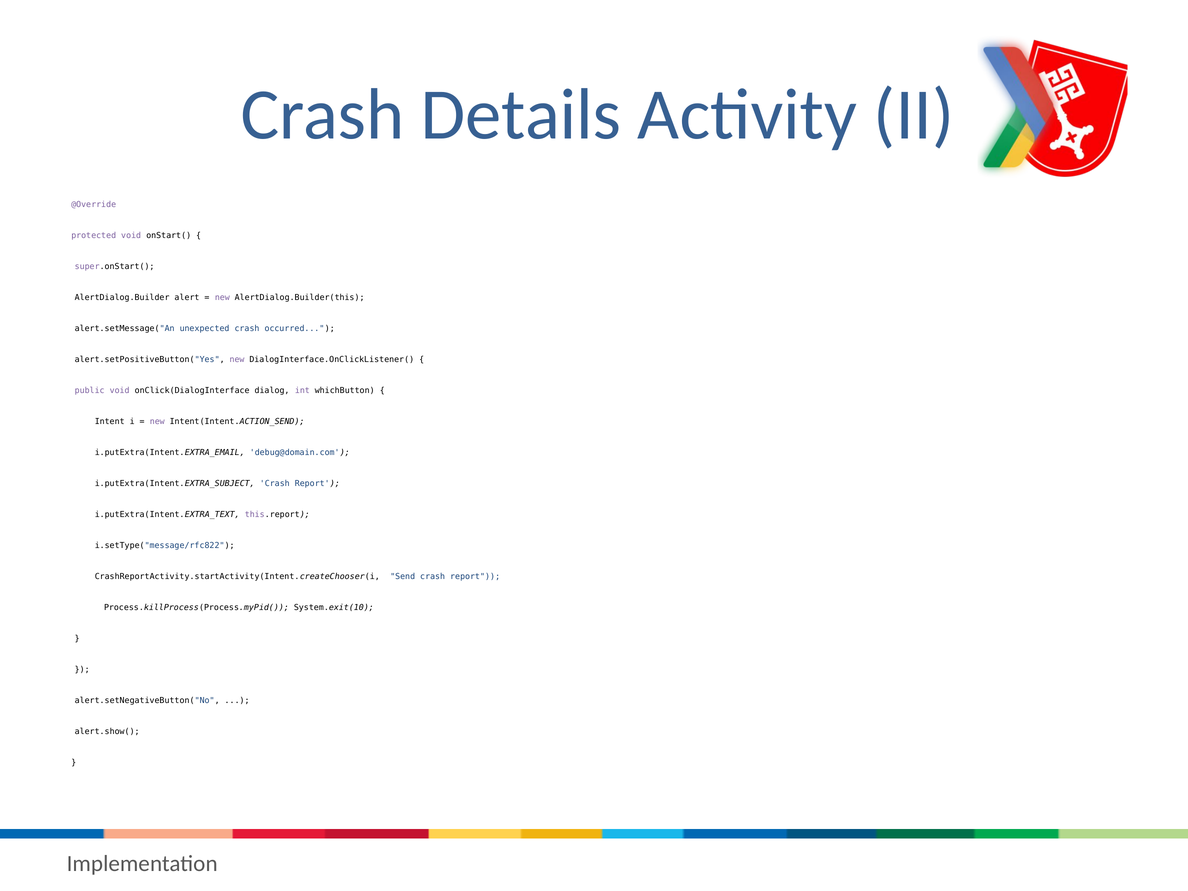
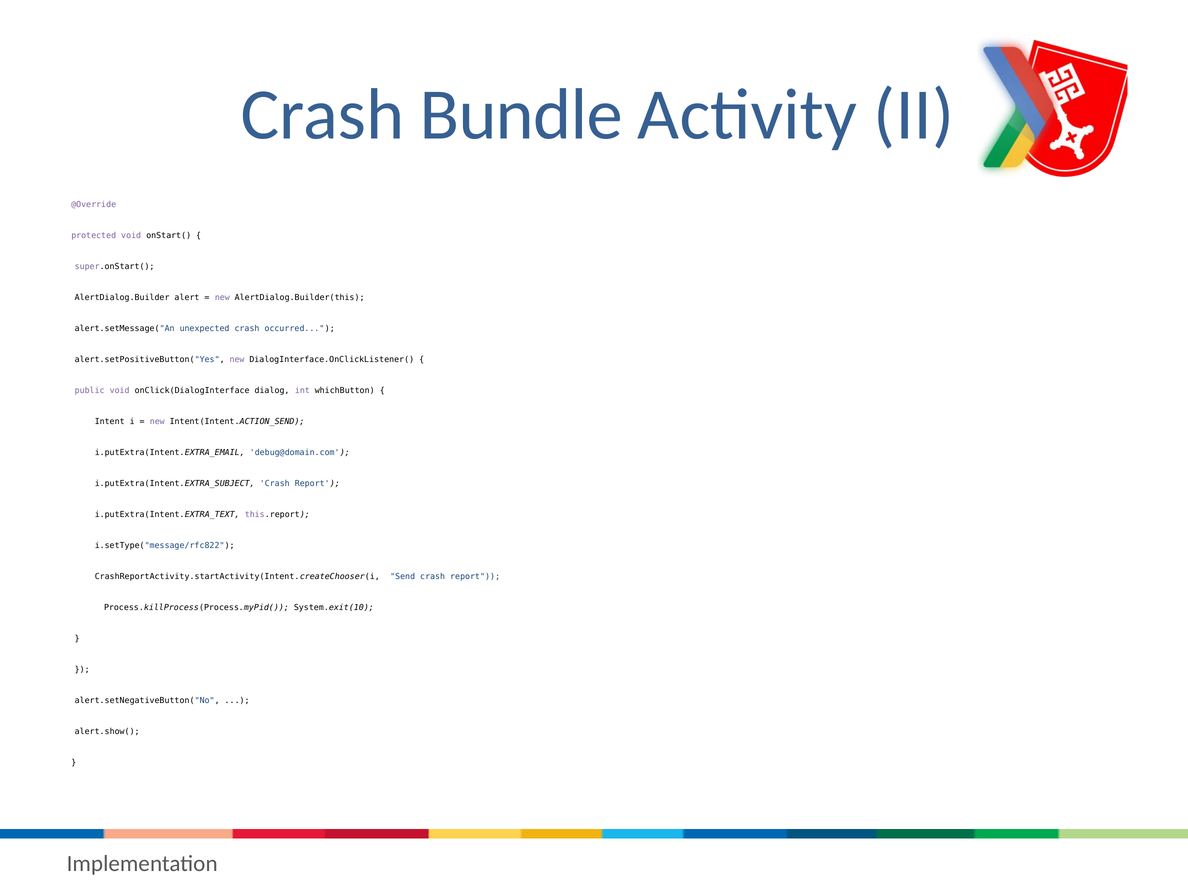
Details: Details -> Bundle
